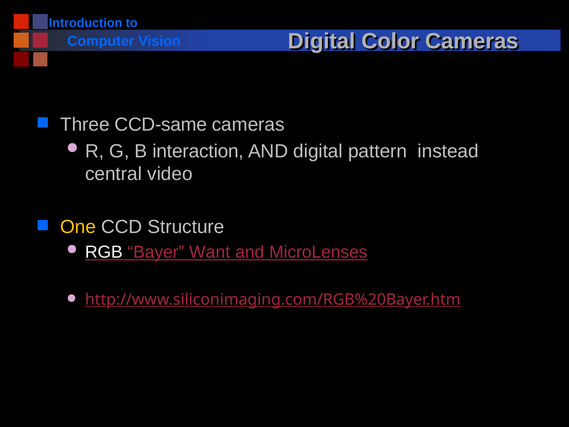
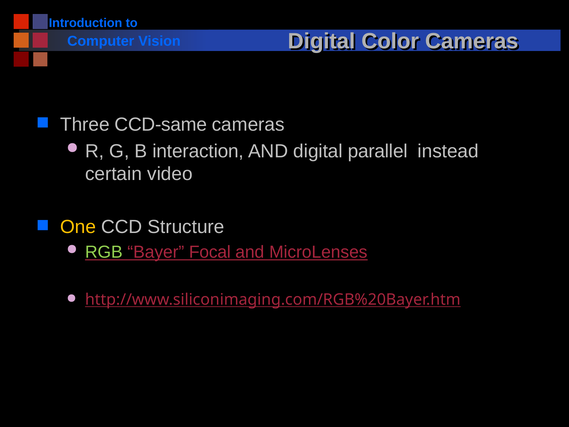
pattern: pattern -> parallel
central: central -> certain
RGB colour: white -> light green
Want: Want -> Focal
